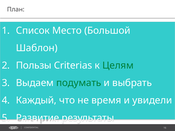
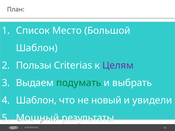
Целям colour: green -> purple
Каждый at (36, 101): Каждый -> Шаблон
время: время -> новый
Развитие: Развитие -> Мощный
